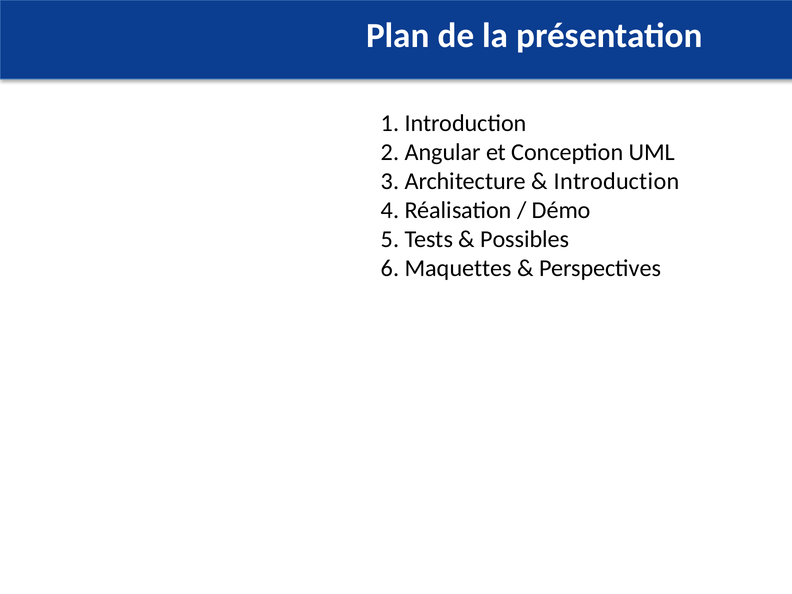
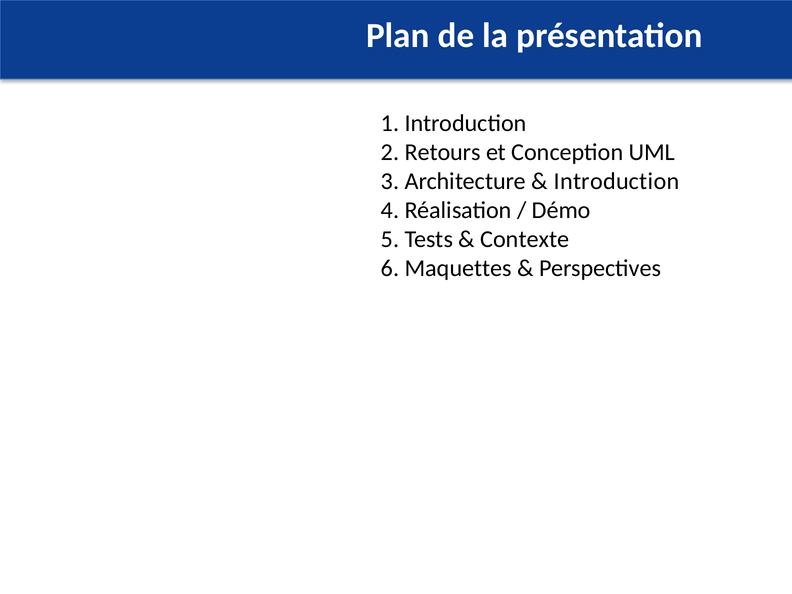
Angular: Angular -> Retours
Possibles: Possibles -> Contexte
